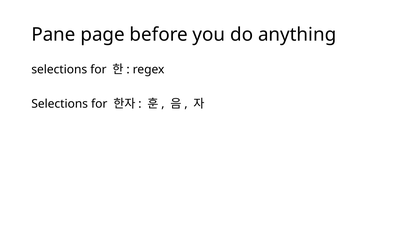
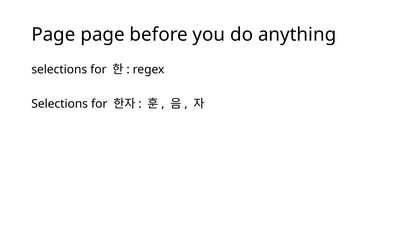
Pane at (53, 35): Pane -> Page
